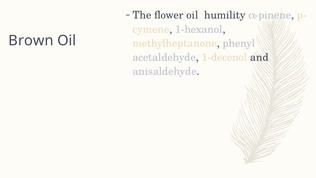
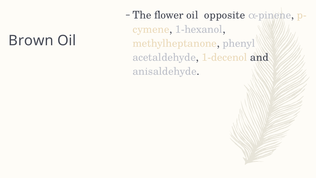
humility: humility -> opposite
